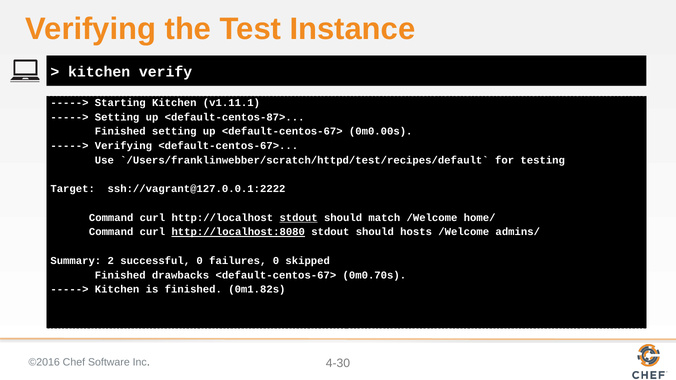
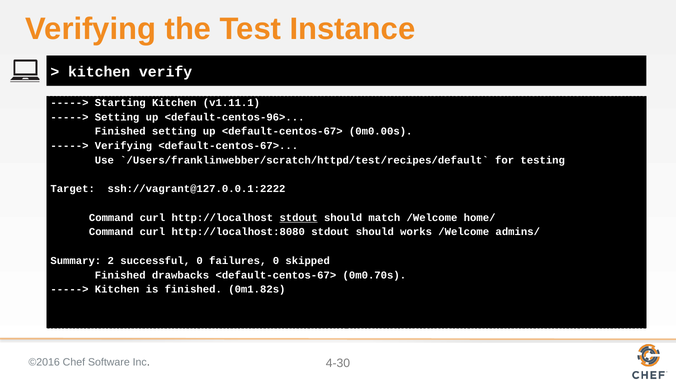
<default-centos-87>: <default-centos-87> -> <default-centos-96>
http://localhost:8080 underline: present -> none
hosts: hosts -> works
